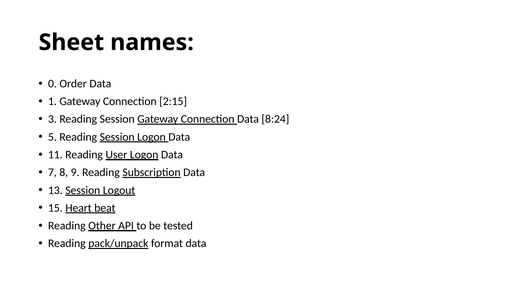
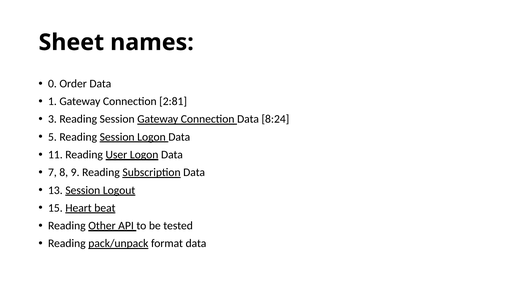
2:15: 2:15 -> 2:81
